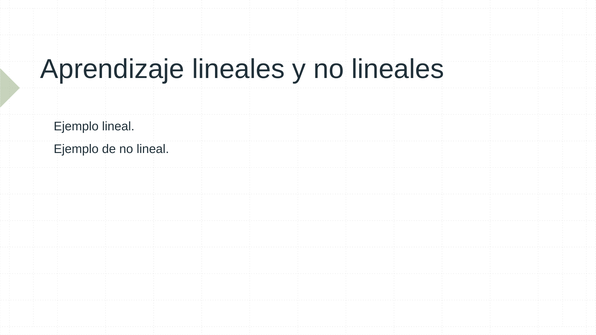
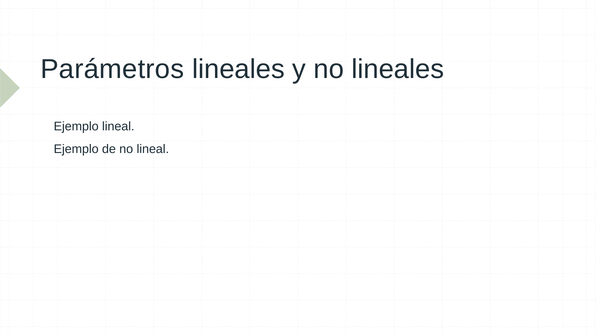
Aprendizaje: Aprendizaje -> Parámetros
